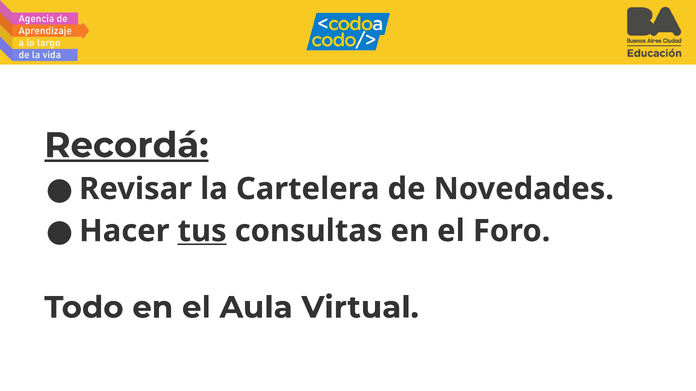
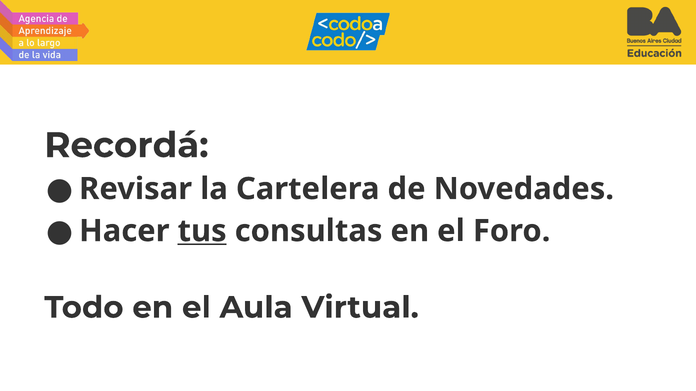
Recordá underline: present -> none
